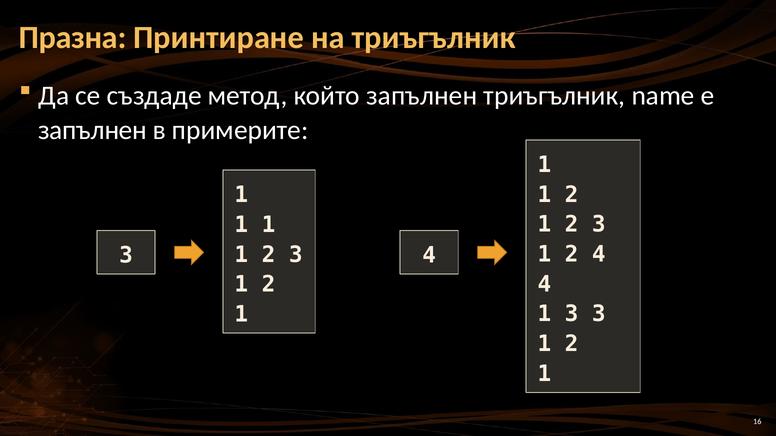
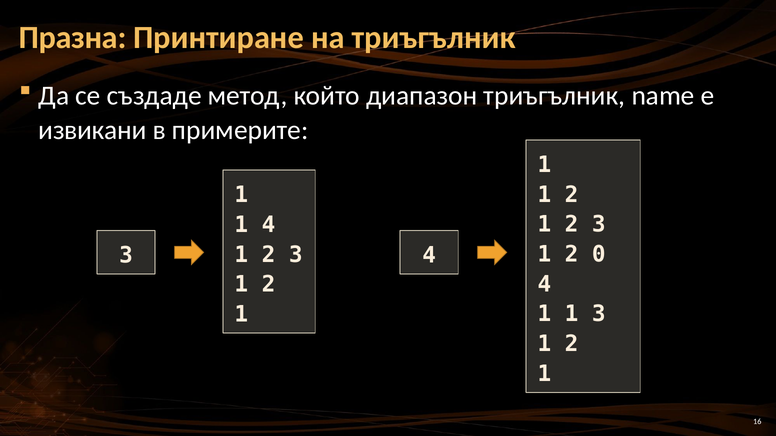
който запълнен: запълнен -> диапазон
запълнен at (93, 130): запълнен -> извикани
1 at (268, 225): 1 -> 4
2 4: 4 -> 0
3 at (572, 314): 3 -> 1
